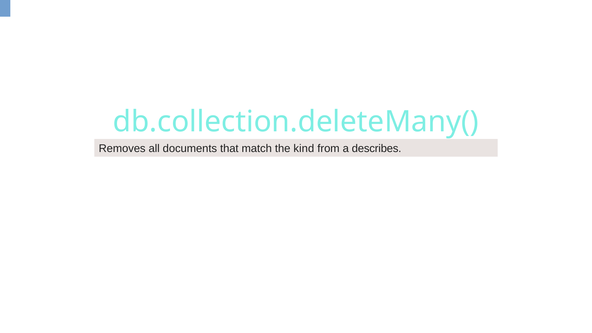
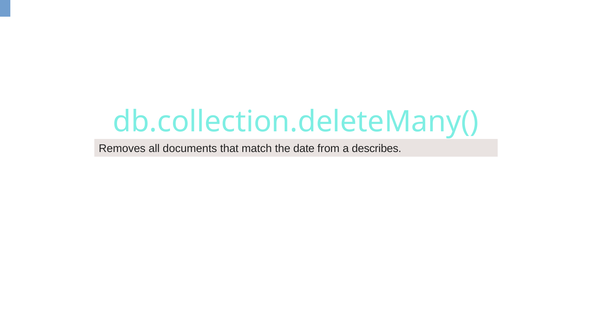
kind: kind -> date
